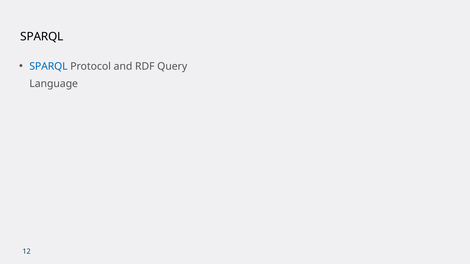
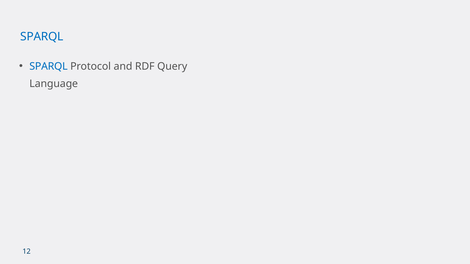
SPARQL at (42, 37) colour: black -> blue
